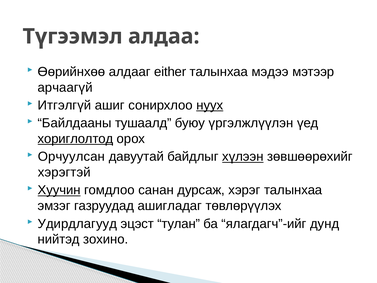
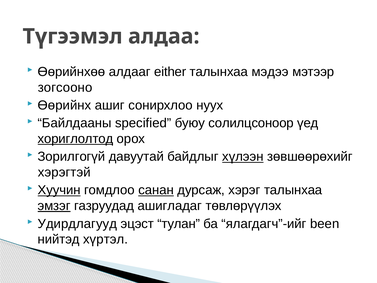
арчаагүй: арчаагүй -> зогсооно
Итгэлгүй: Итгэлгүй -> Өөрийнх
нуух underline: present -> none
тушаалд: тушаалд -> specified
үргэлжлүүлэн: үргэлжлүүлэн -> солилцсоноор
Орчуулсан: Орчуулсан -> Зорилгогүй
санан underline: none -> present
эмзэг underline: none -> present
дунд: дунд -> been
зохино: зохино -> хүртэл
